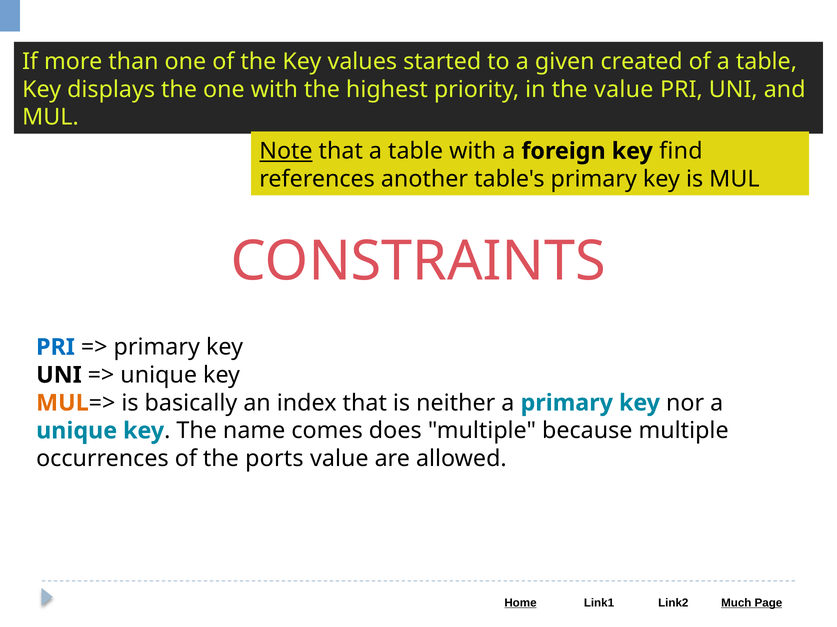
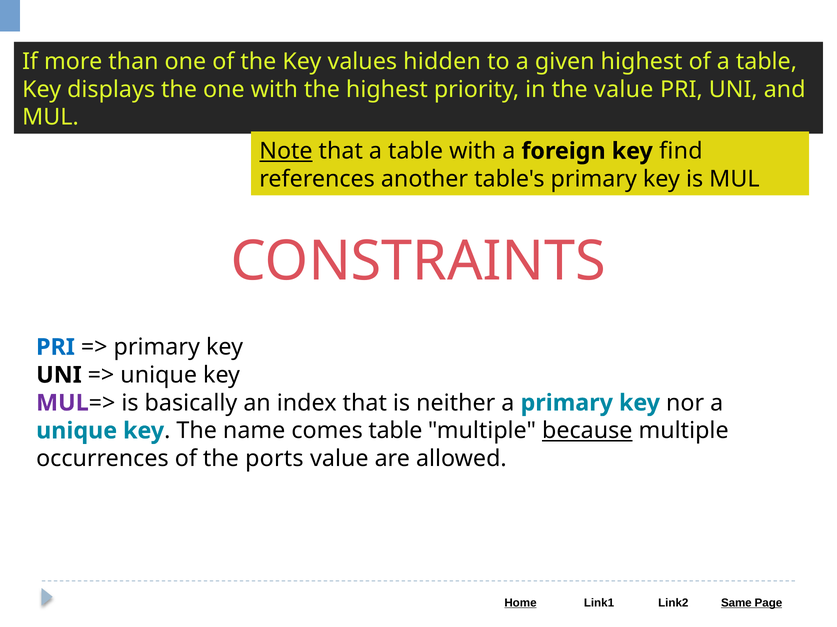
started: started -> hidden
given created: created -> highest
MUL at (62, 403) colour: orange -> purple
comes does: does -> table
because underline: none -> present
Much: Much -> Same
